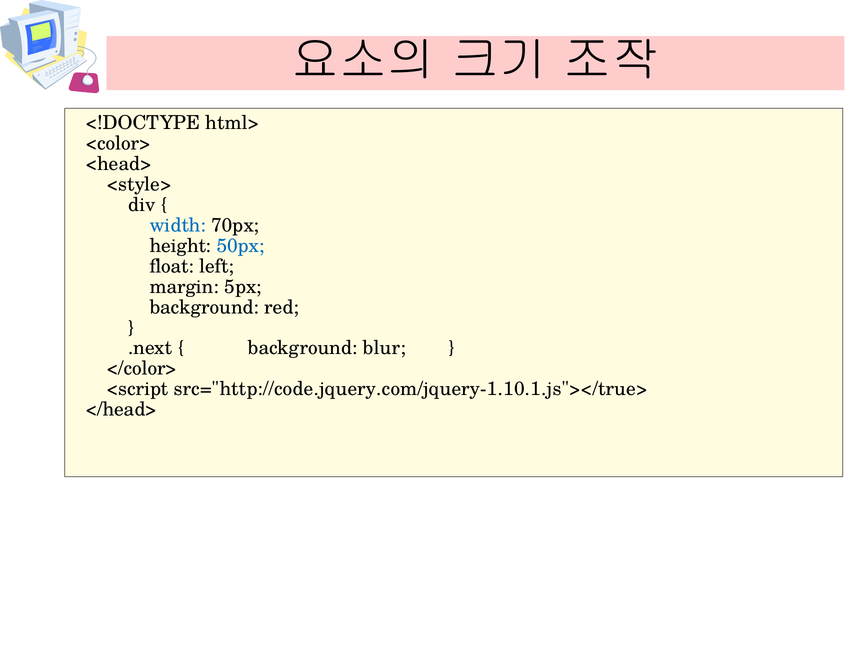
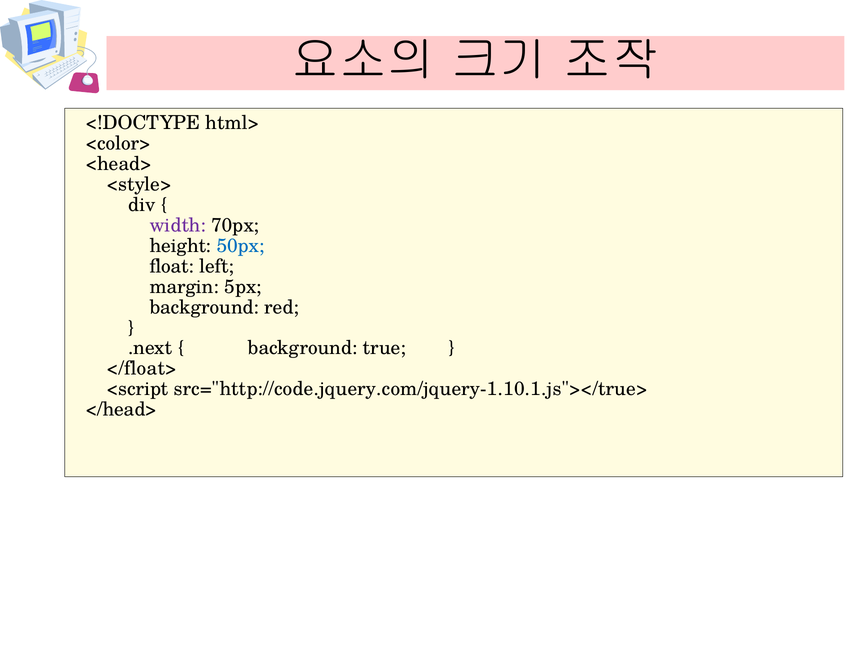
width colour: blue -> purple
blur: blur -> true
</color>: </color> -> </float>
